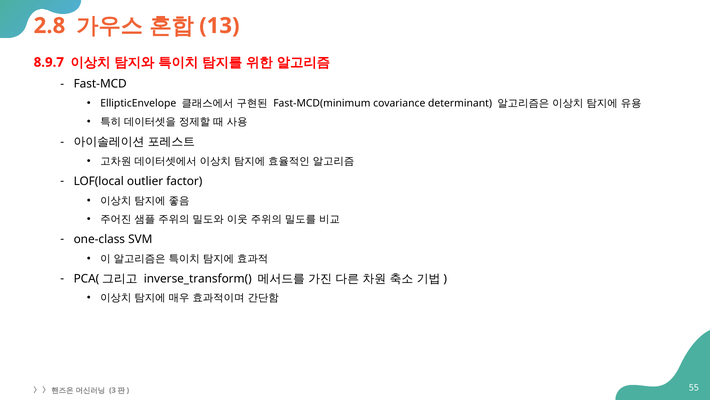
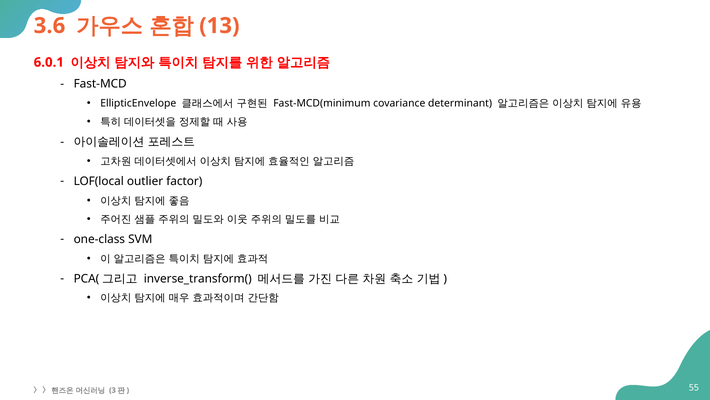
2.8: 2.8 -> 3.6
8.9.7: 8.9.7 -> 6.0.1
